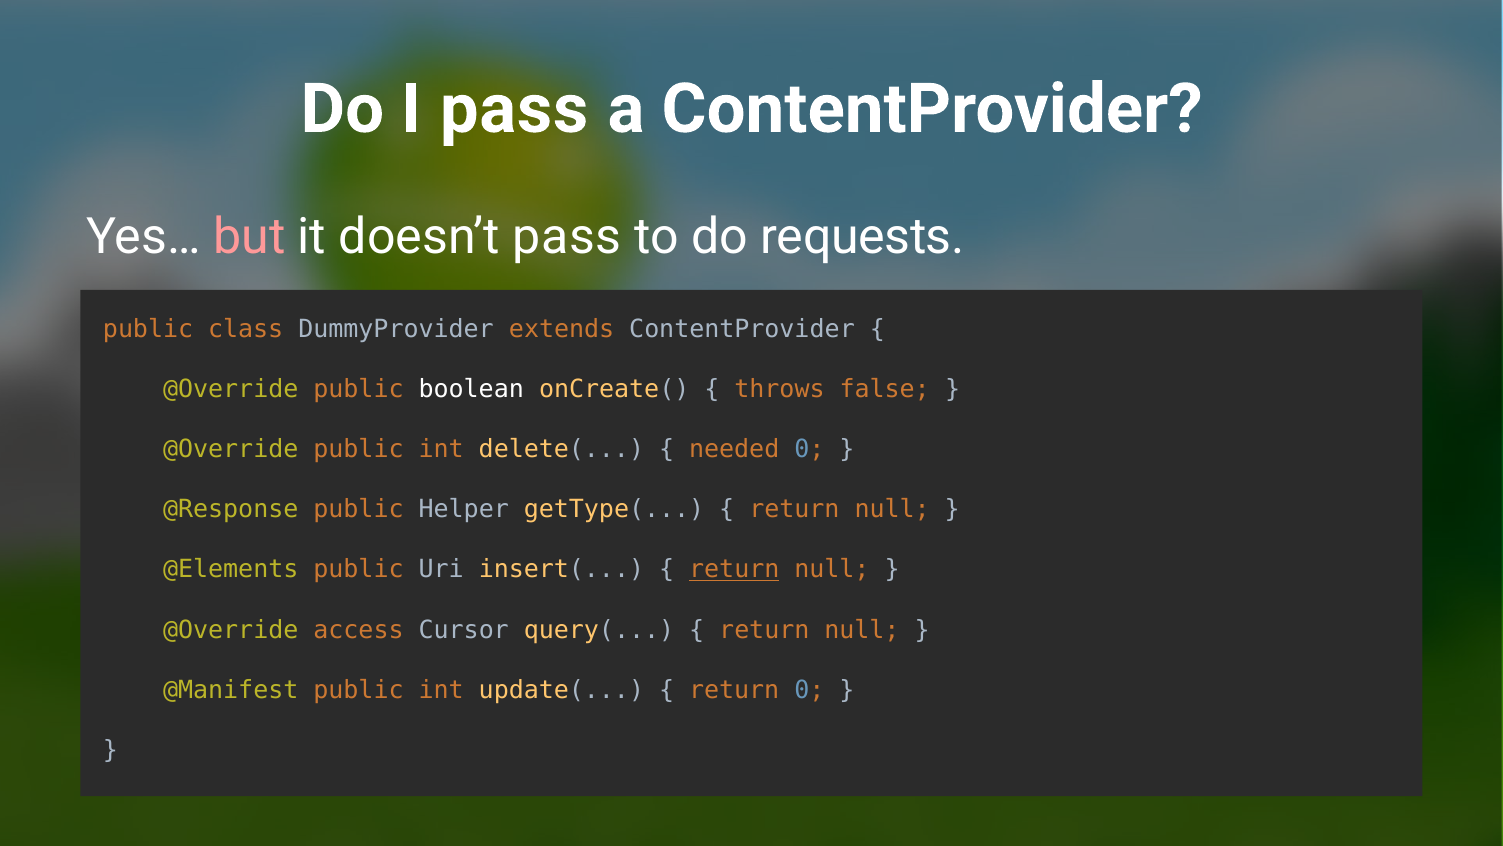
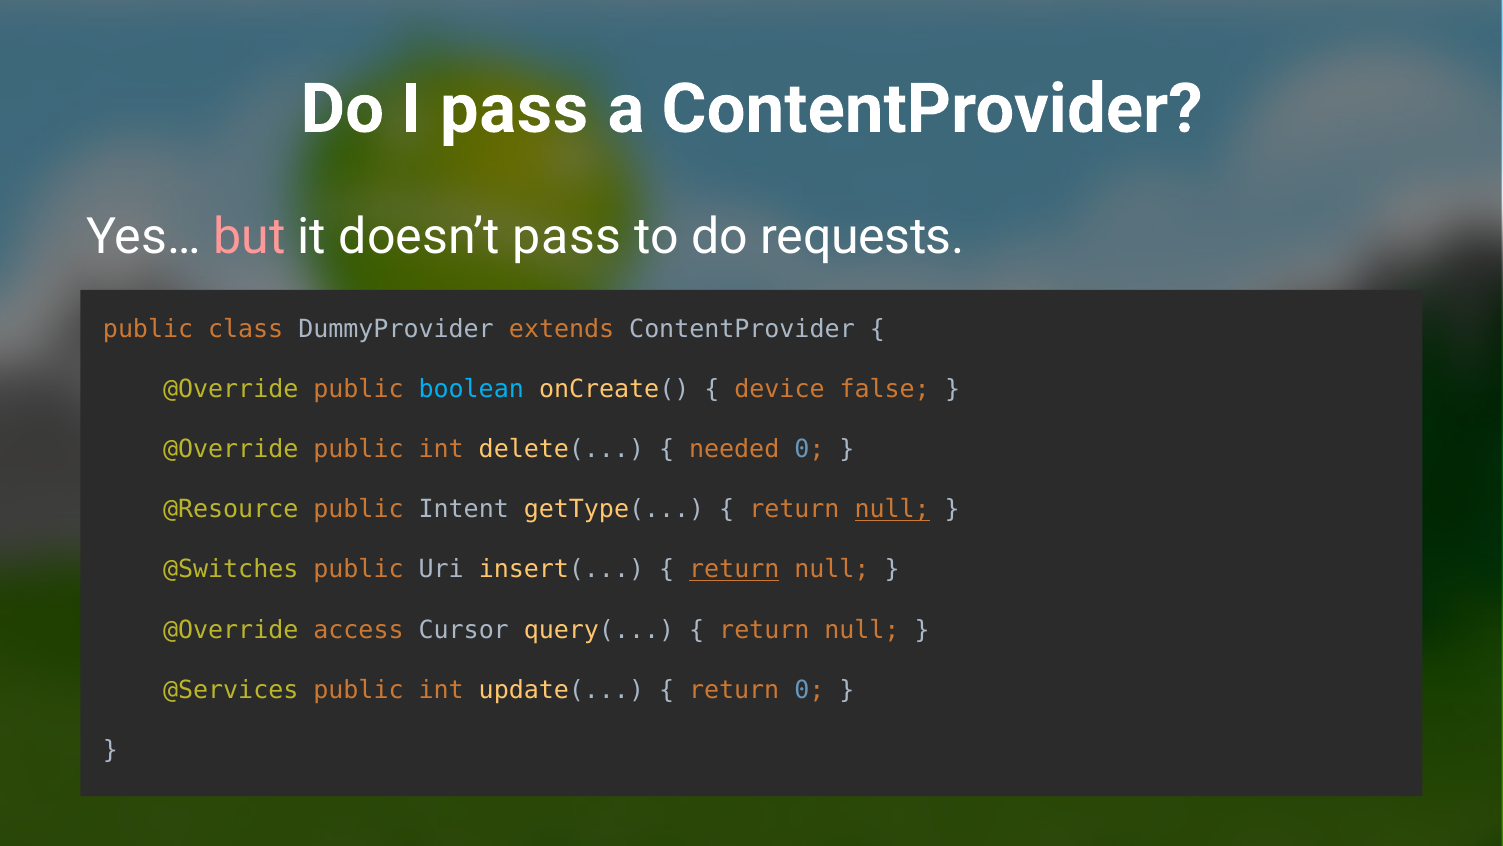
boolean colour: white -> light blue
throws: throws -> device
@Response: @Response -> @Resource
Helper: Helper -> Intent
null at (892, 509) underline: none -> present
@Elements: @Elements -> @Switches
@Manifest: @Manifest -> @Services
